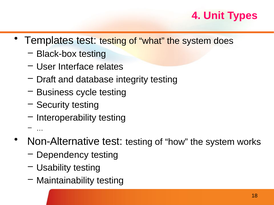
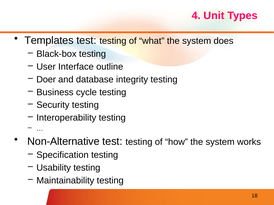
relates: relates -> outline
Draft: Draft -> Doer
Dependency: Dependency -> Specification
